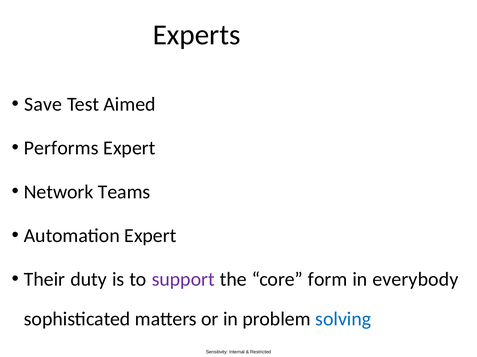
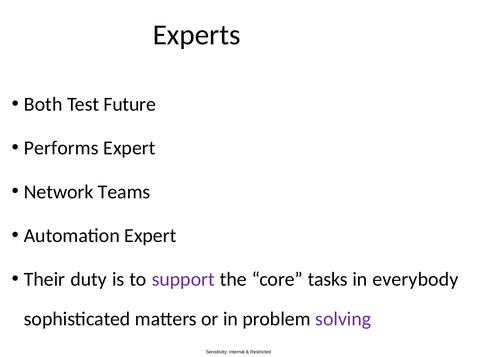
Save: Save -> Both
Aimed: Aimed -> Future
form: form -> tasks
solving colour: blue -> purple
